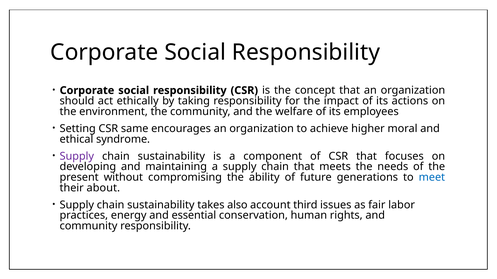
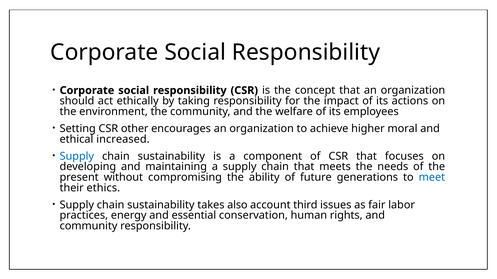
same: same -> other
syndrome: syndrome -> increased
Supply at (77, 156) colour: purple -> blue
about: about -> ethics
